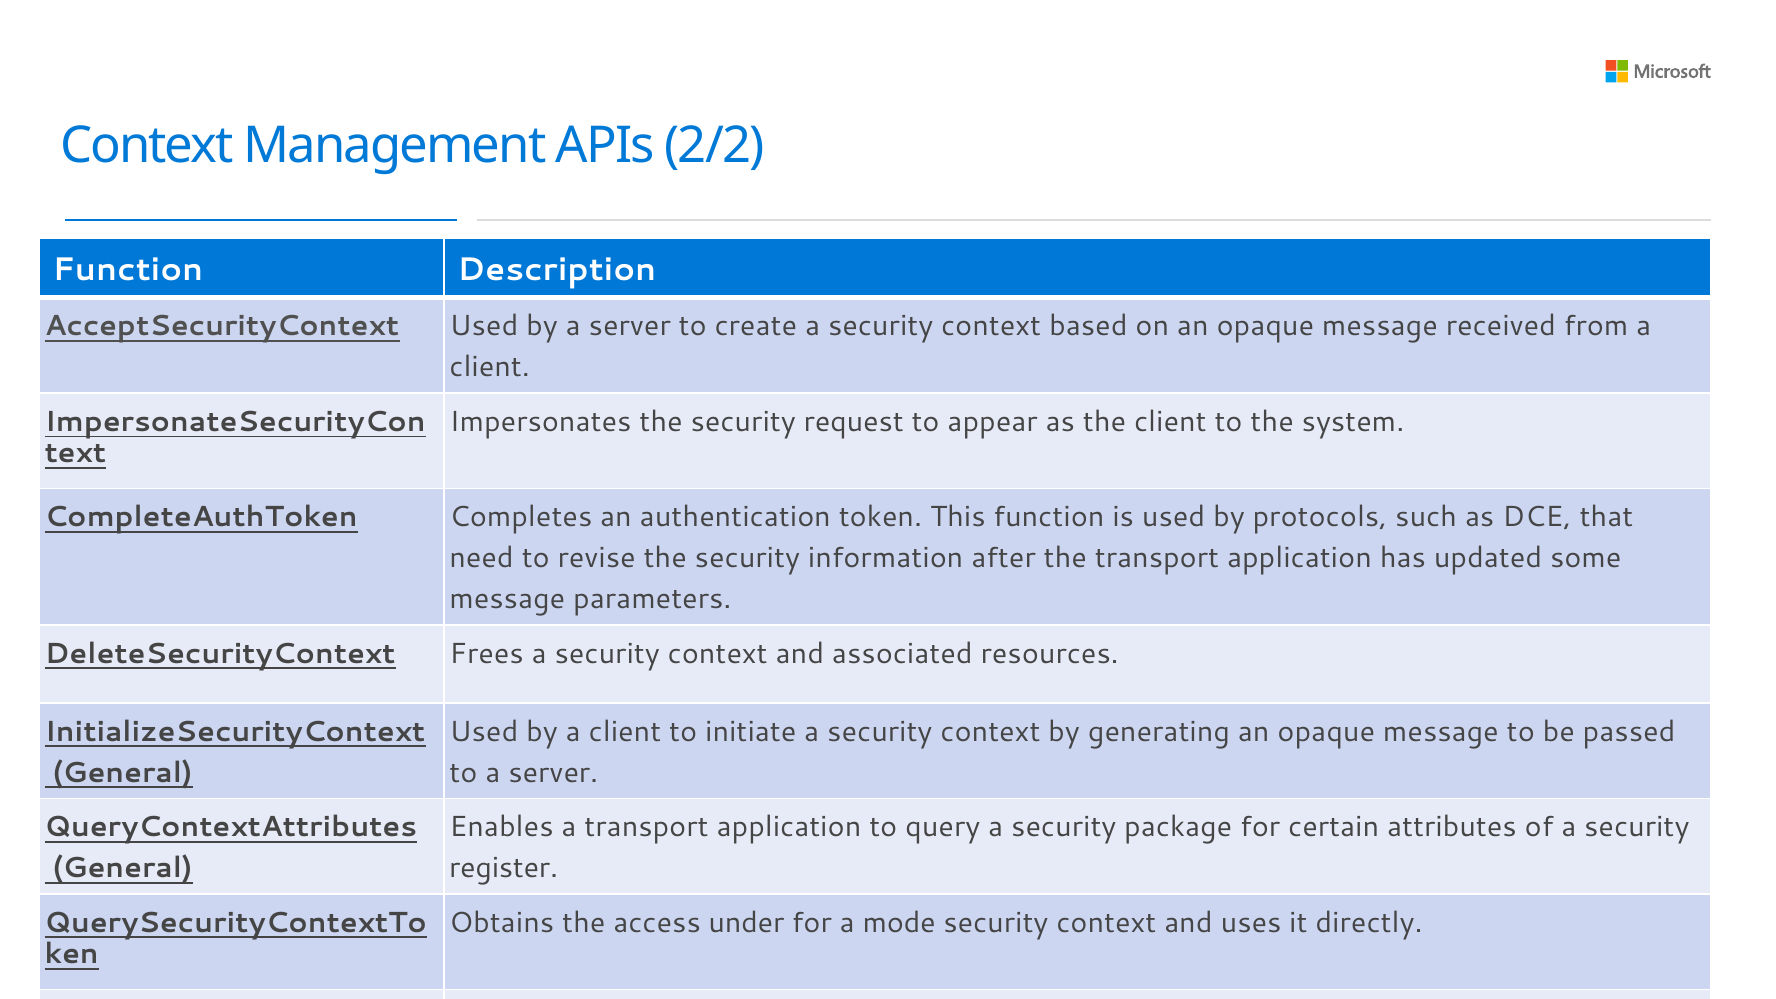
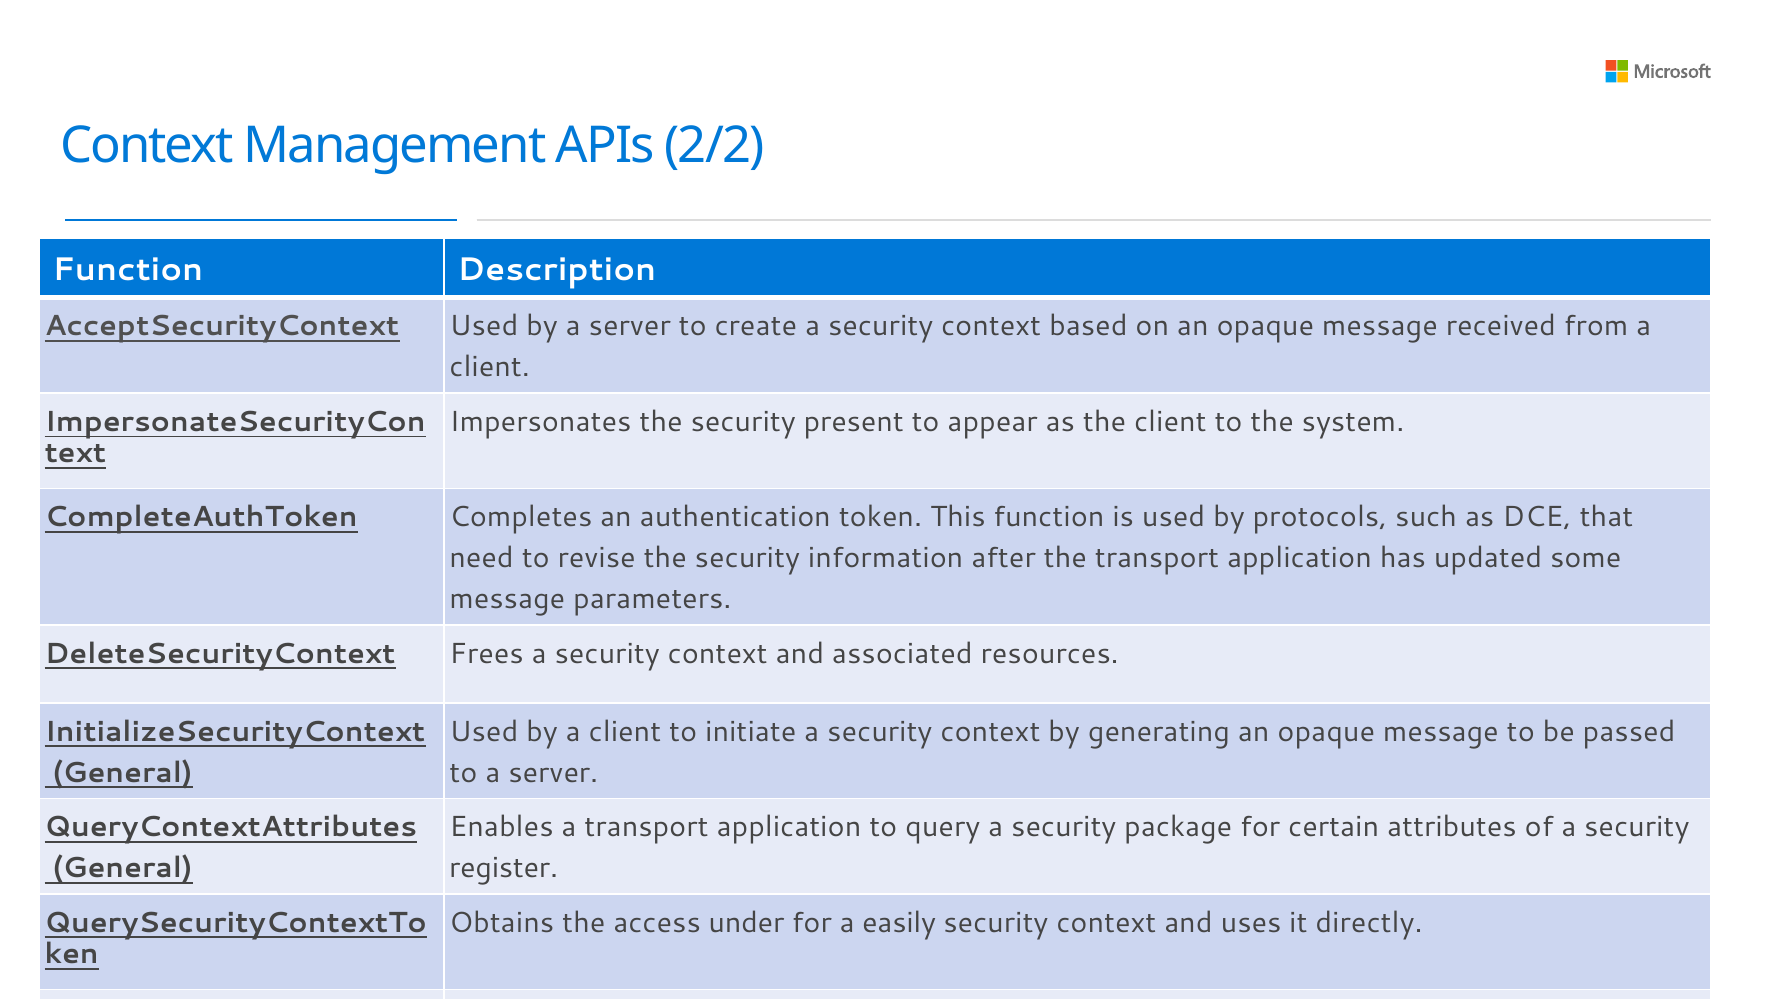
request: request -> present
mode: mode -> easily
